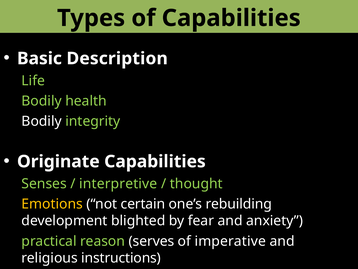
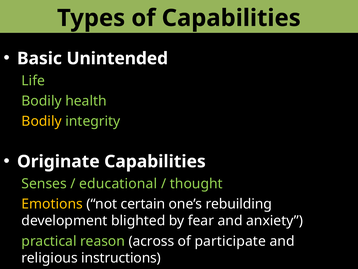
Description: Description -> Unintended
Bodily at (42, 121) colour: white -> yellow
interpretive: interpretive -> educational
serves: serves -> across
imperative: imperative -> participate
